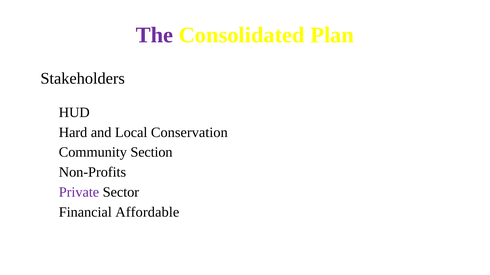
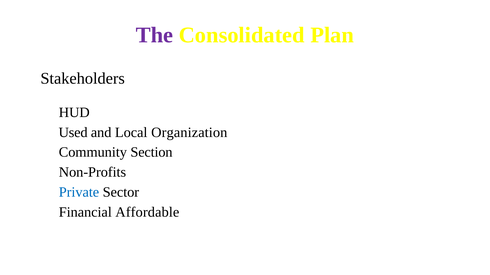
Hard: Hard -> Used
Conservation: Conservation -> Organization
Private colour: purple -> blue
